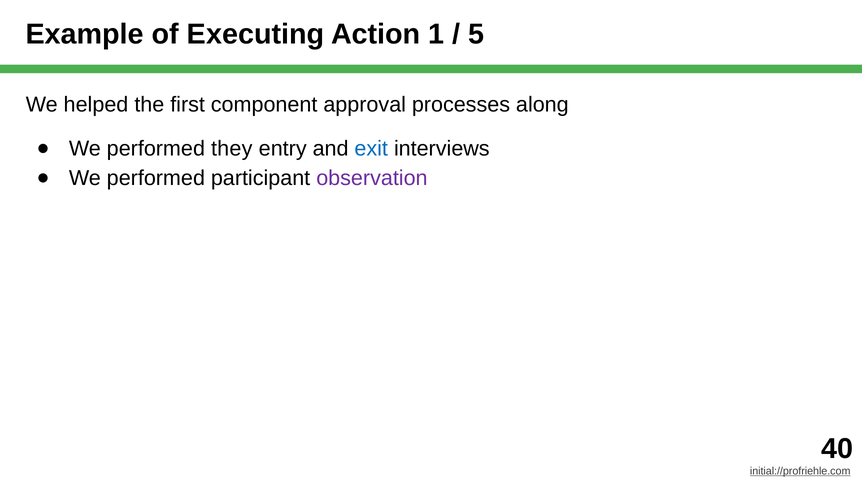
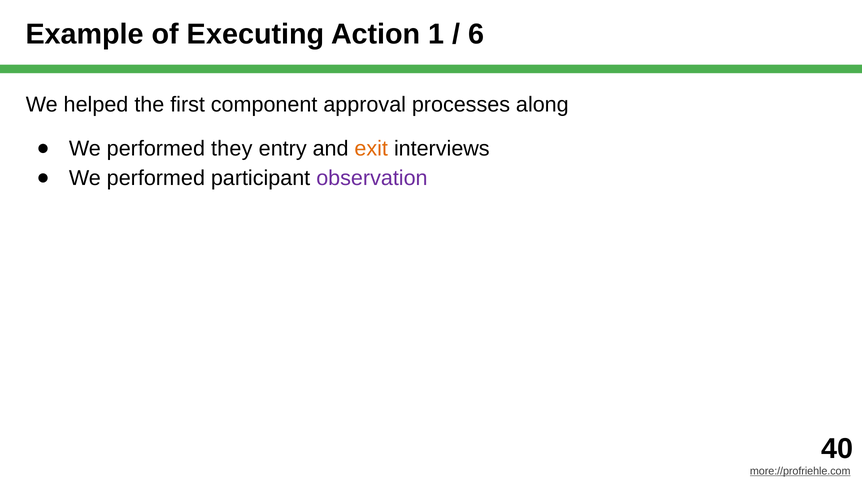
5: 5 -> 6
exit colour: blue -> orange
initial://profriehle.com: initial://profriehle.com -> more://profriehle.com
